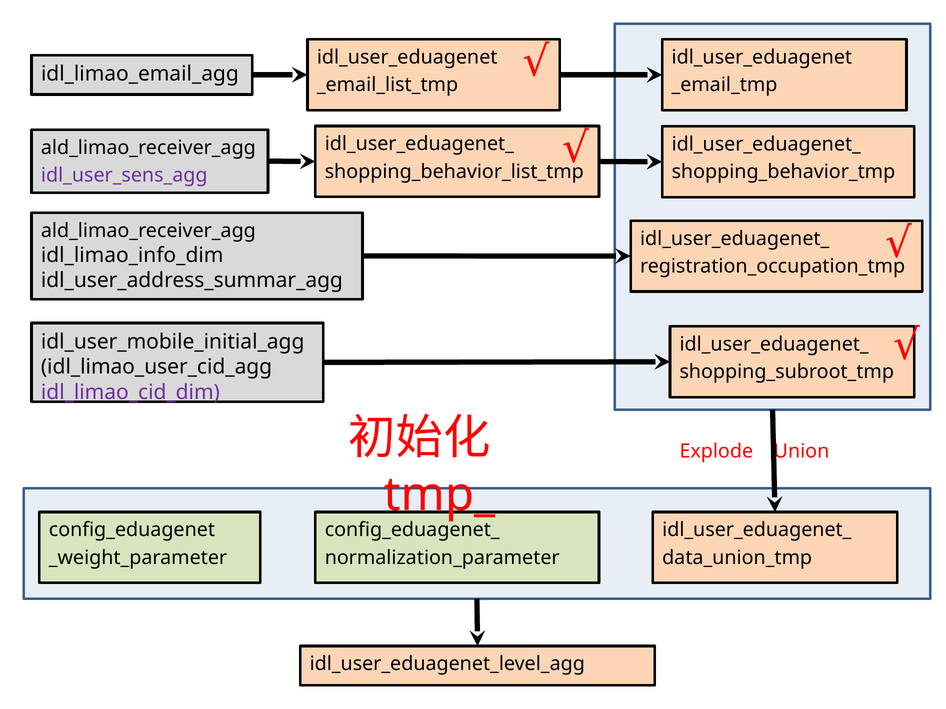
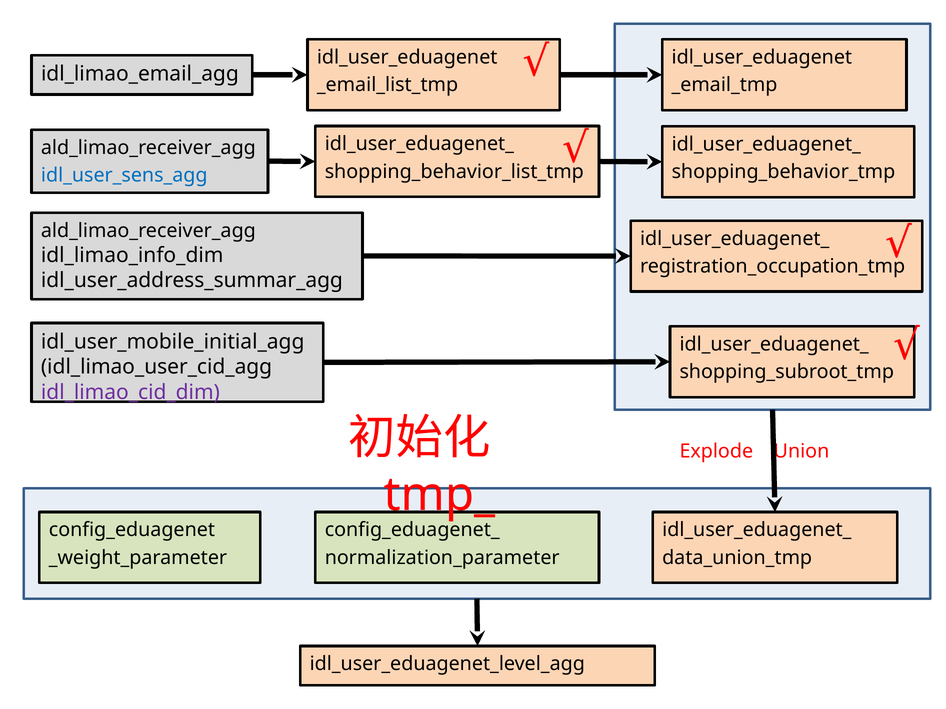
idl_user_sens_agg colour: purple -> blue
